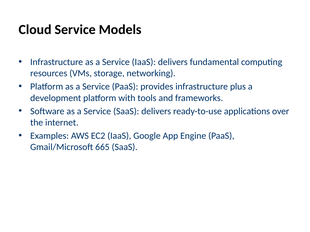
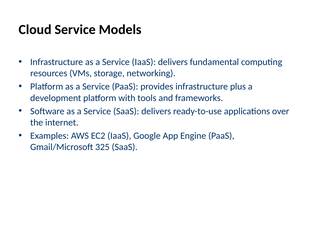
665: 665 -> 325
